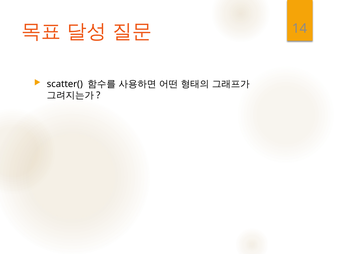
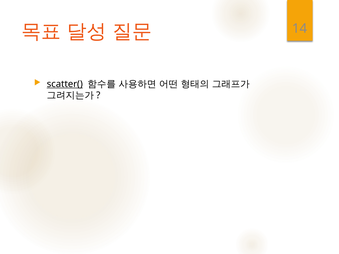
scatter( underline: none -> present
